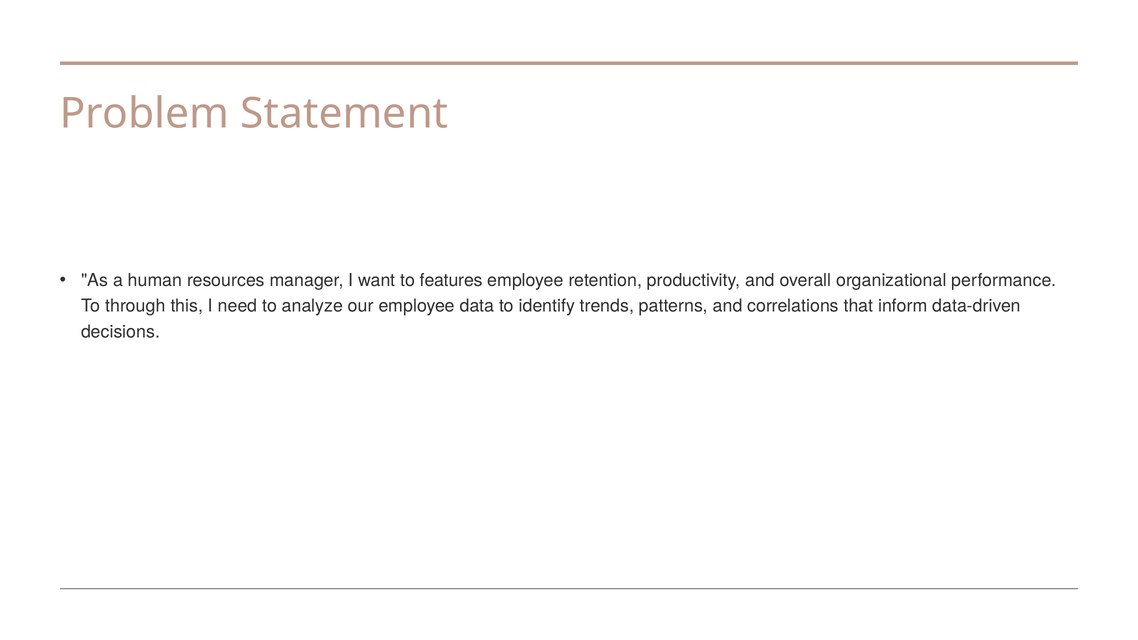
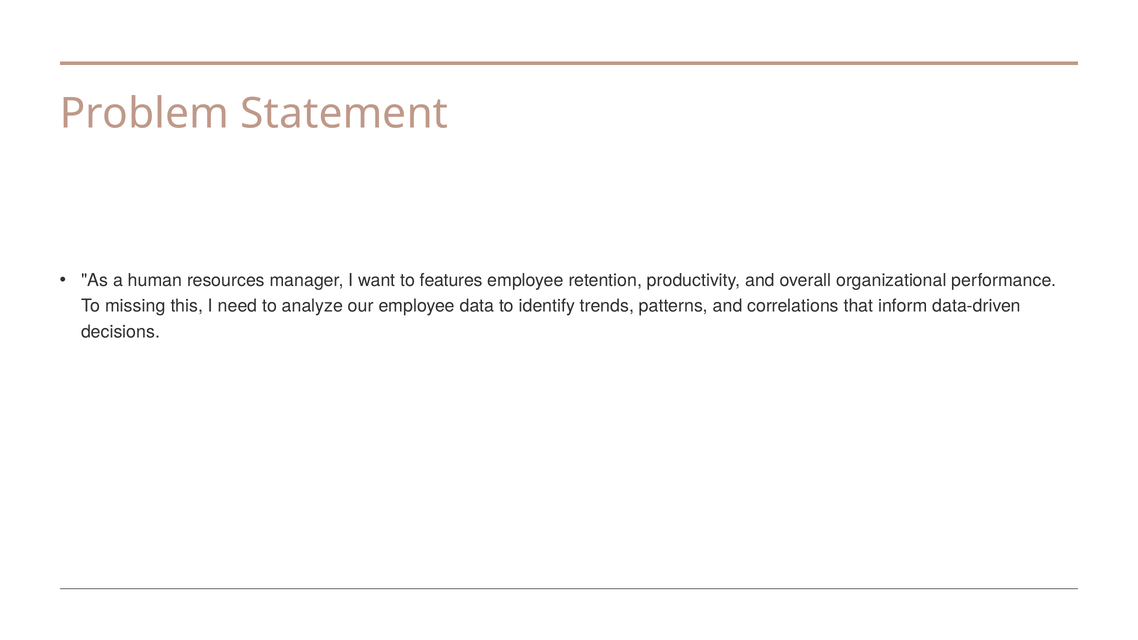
through: through -> missing
